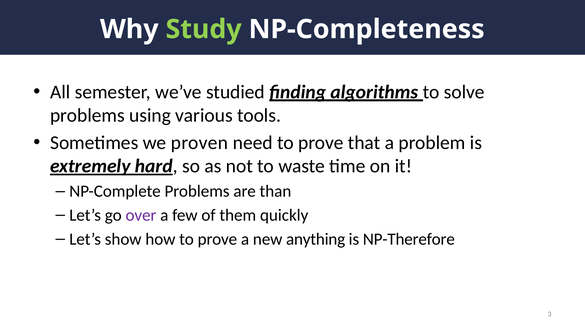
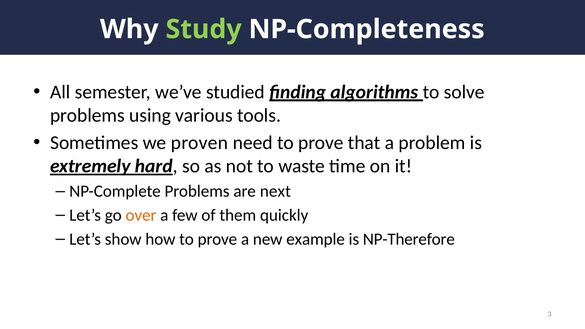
than: than -> next
over colour: purple -> orange
anything: anything -> example
